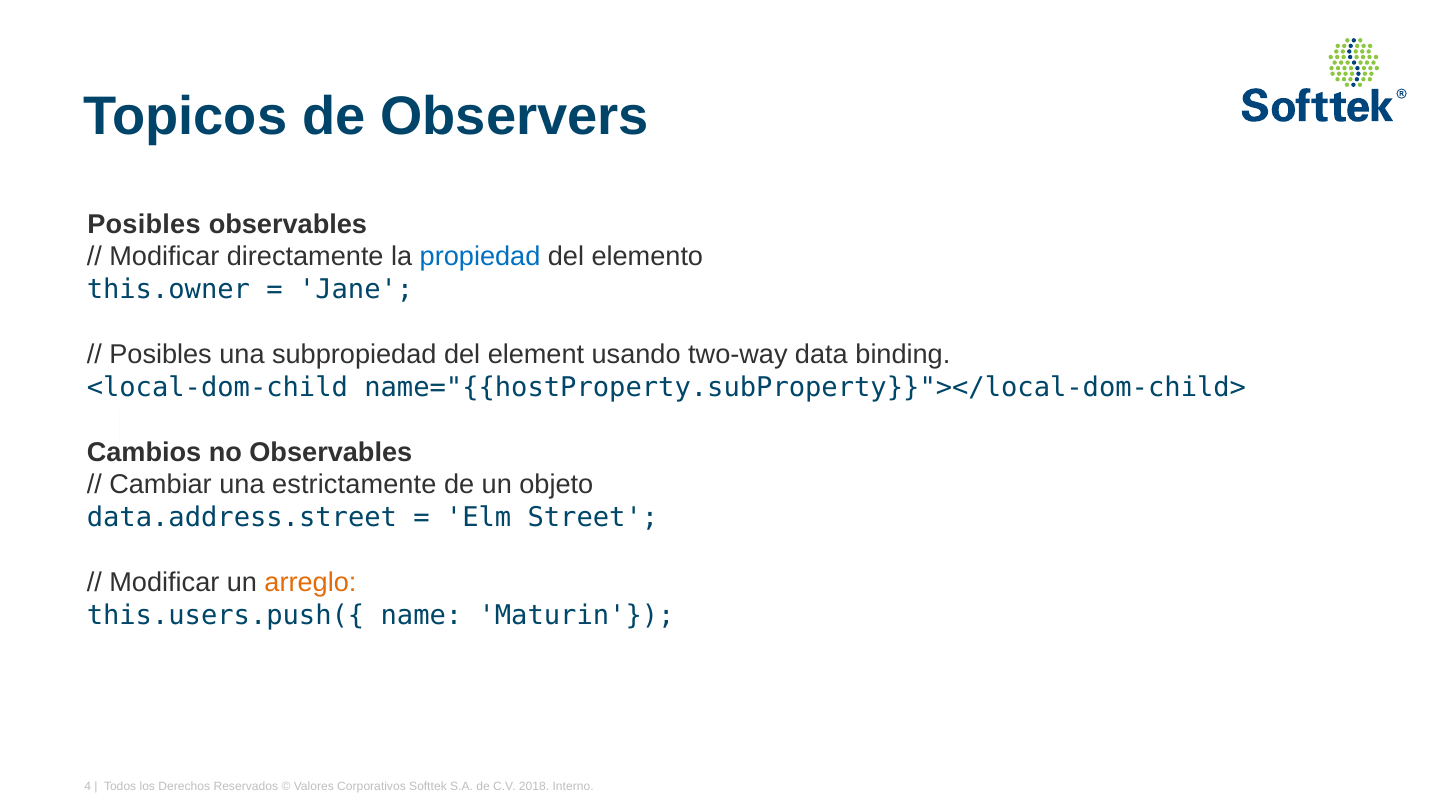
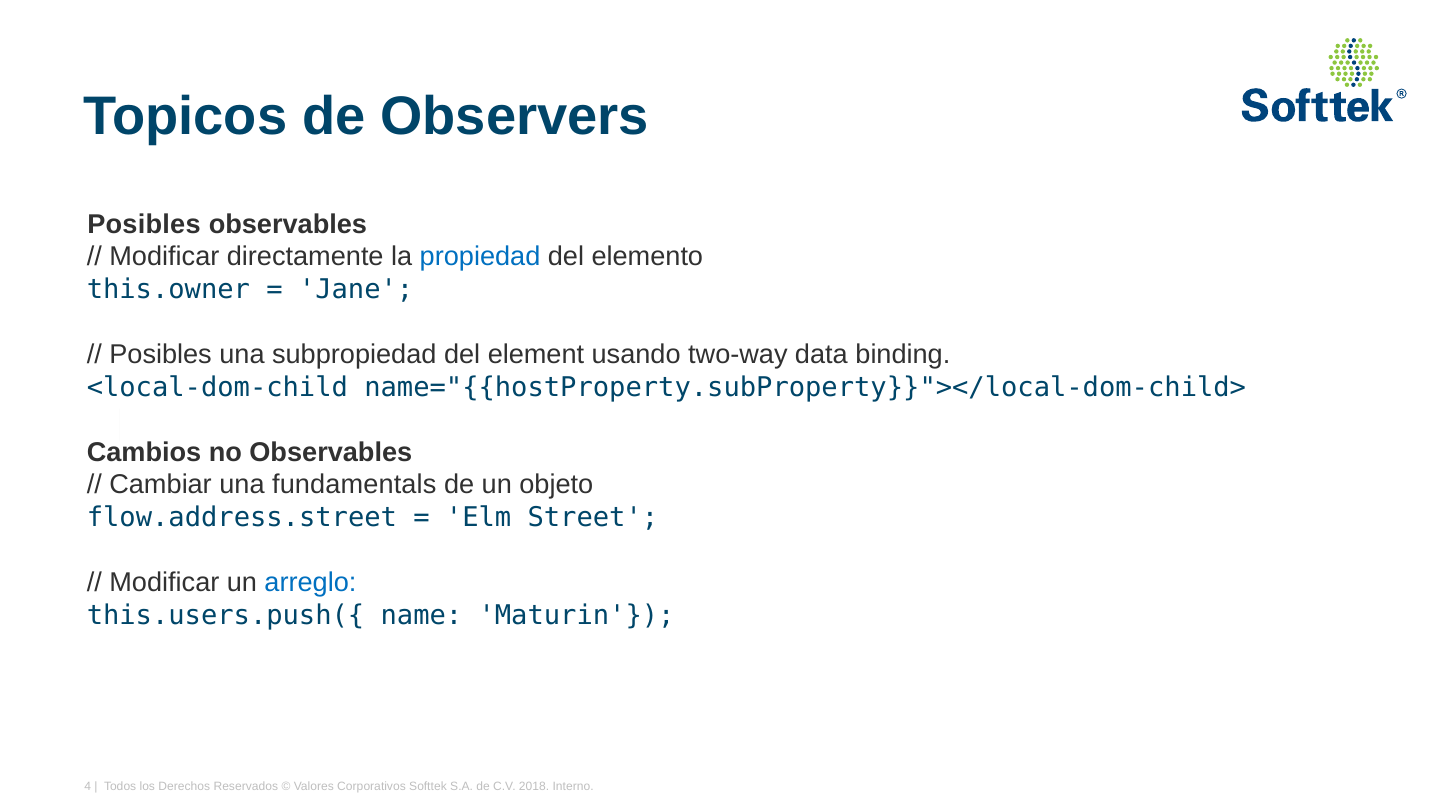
estrictamente: estrictamente -> fundamentals
data.address.street: data.address.street -> flow.address.street
arreglo colour: orange -> blue
